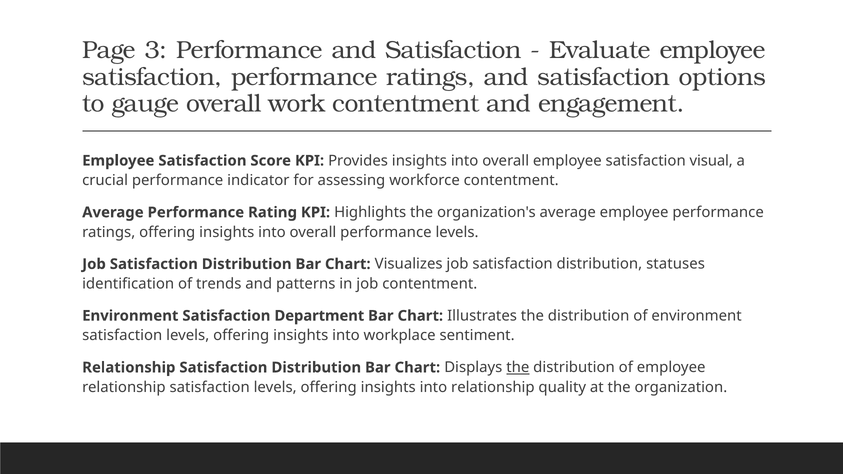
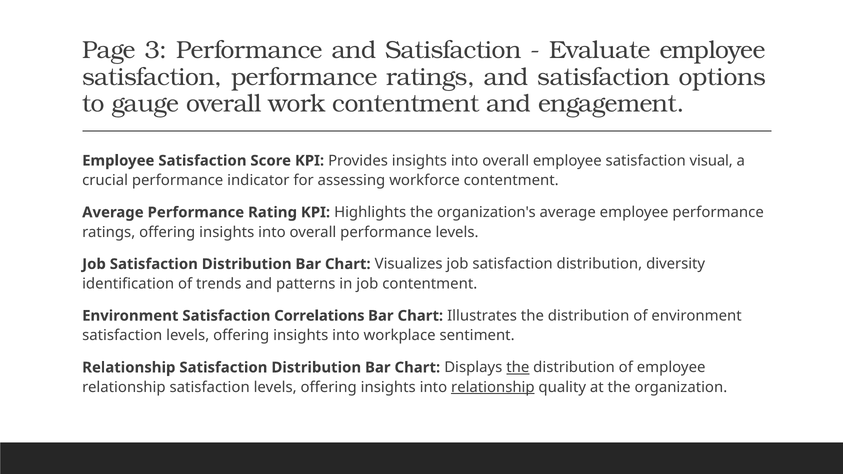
statuses: statuses -> diversity
Department: Department -> Correlations
relationship at (493, 387) underline: none -> present
